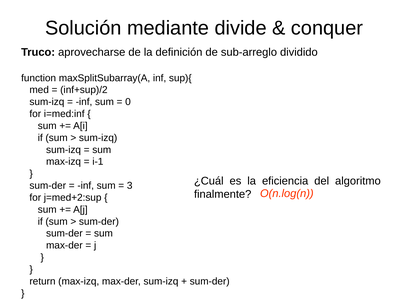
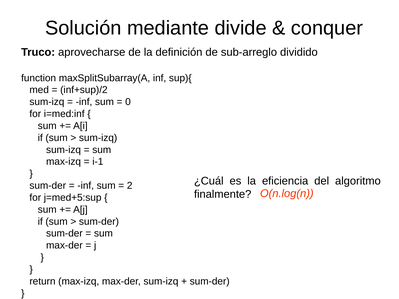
3: 3 -> 2
j=med+2:sup: j=med+2:sup -> j=med+5:sup
